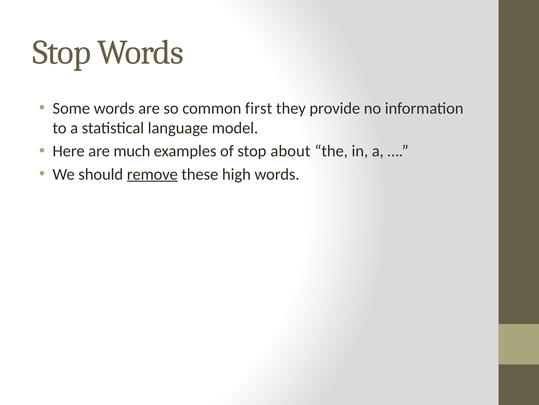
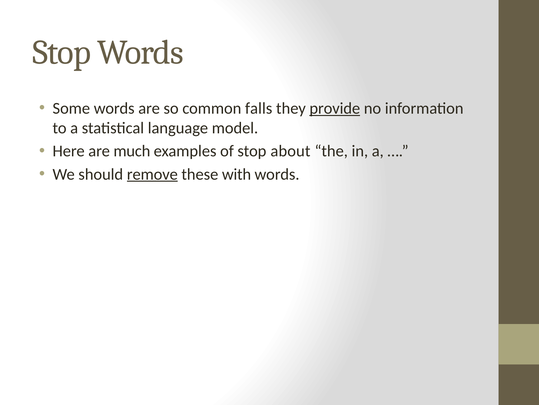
first: first -> falls
provide underline: none -> present
high: high -> with
